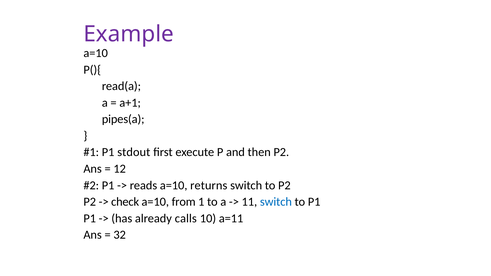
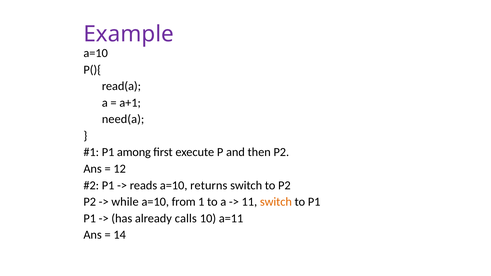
pipes(a: pipes(a -> need(a
stdout: stdout -> among
check: check -> while
switch at (276, 202) colour: blue -> orange
32: 32 -> 14
